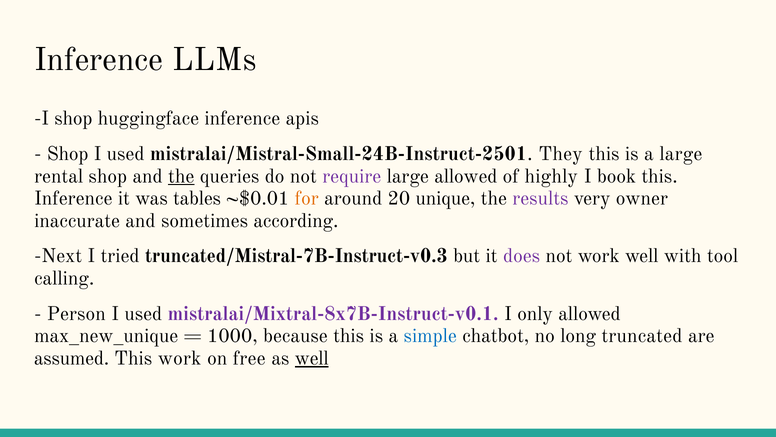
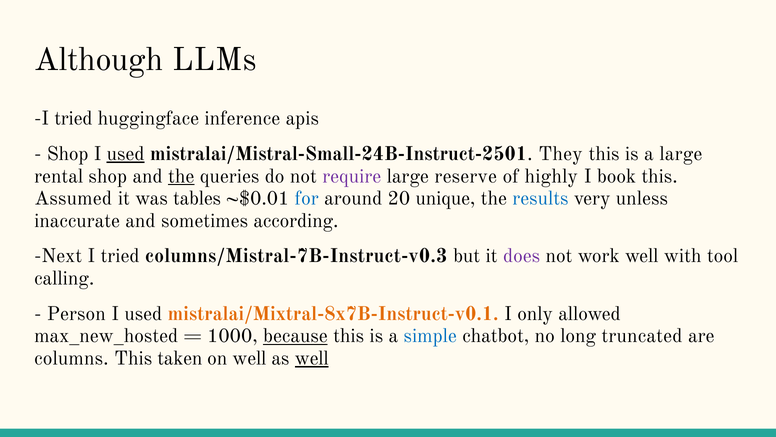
Inference at (99, 60): Inference -> Although
shop at (73, 118): shop -> tried
used at (126, 154) underline: none -> present
large allowed: allowed -> reserve
Inference at (73, 198): Inference -> Assumed
for colour: orange -> blue
results colour: purple -> blue
owner: owner -> unless
truncated/Mistral-7B-Instruct-v0.3: truncated/Mistral-7B-Instruct-v0.3 -> columns/Mistral-7B-Instruct-v0.3
mistralai/Mixtral-8x7B-Instruct-v0.1 colour: purple -> orange
max_new_unique: max_new_unique -> max_new_hosted
because underline: none -> present
assumed: assumed -> columns
This work: work -> taken
on free: free -> well
